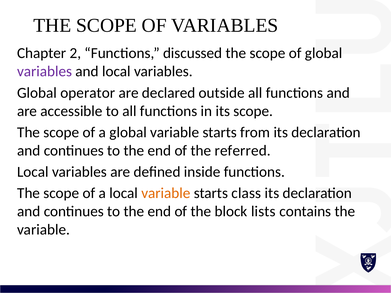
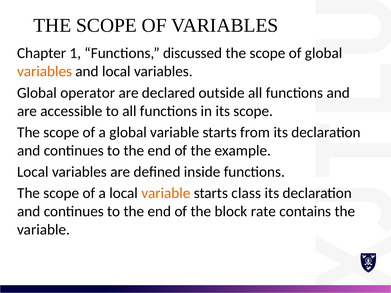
2: 2 -> 1
variables at (45, 72) colour: purple -> orange
referred: referred -> example
lists: lists -> rate
